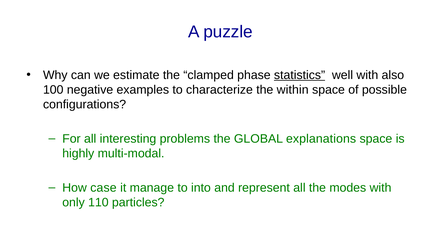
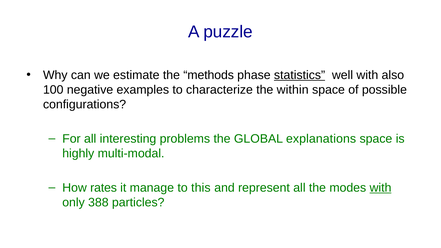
clamped: clamped -> methods
case: case -> rates
into: into -> this
with at (381, 188) underline: none -> present
110: 110 -> 388
